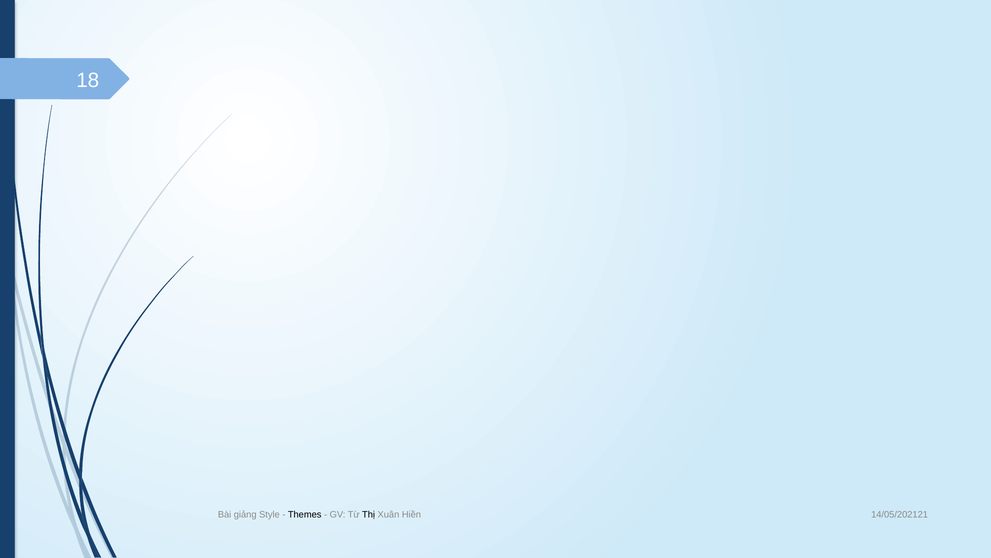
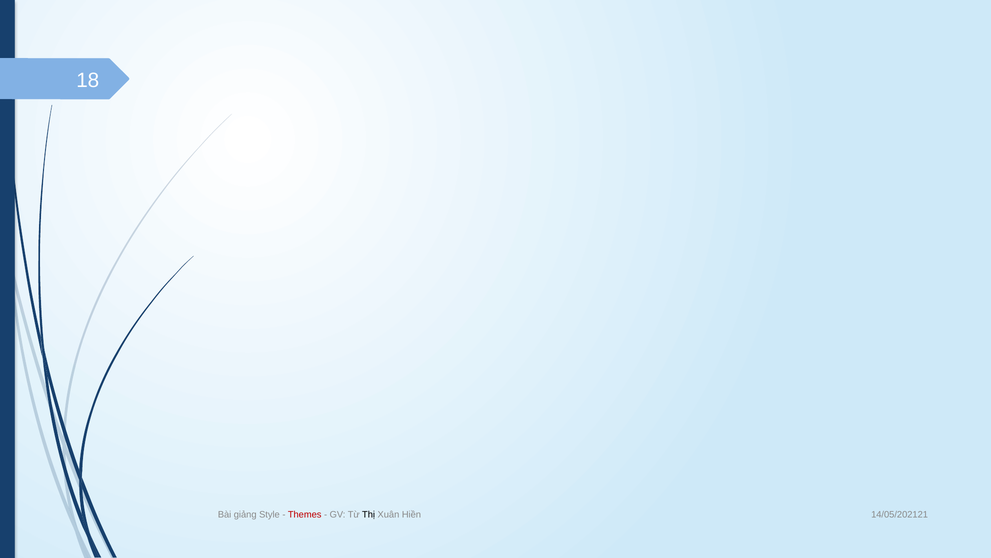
Themes colour: black -> red
